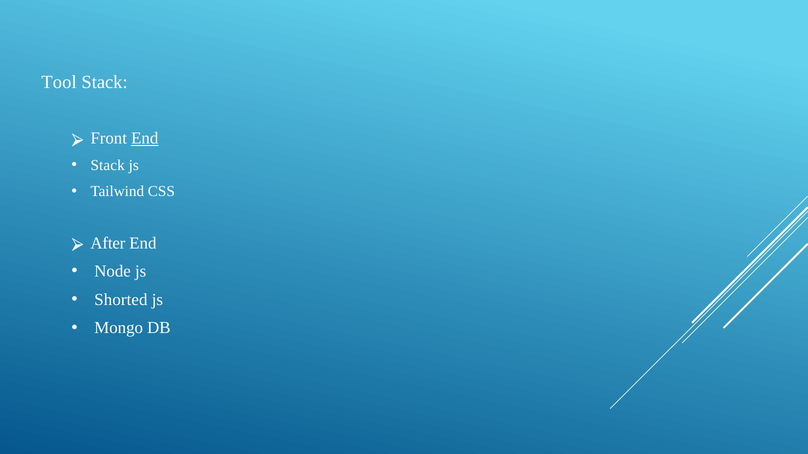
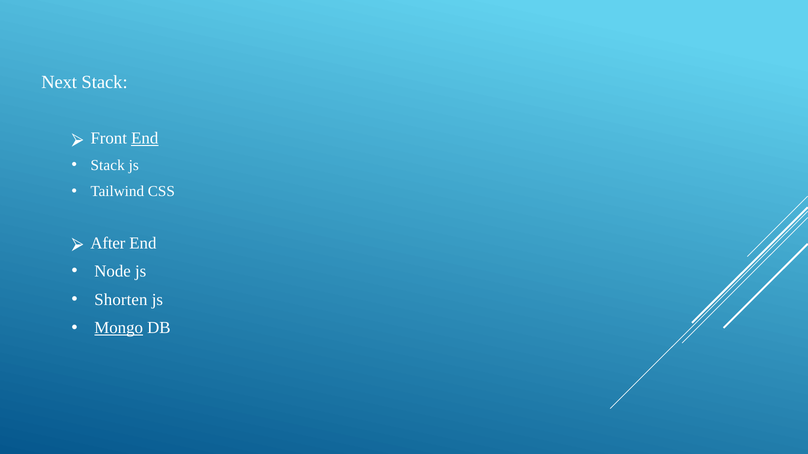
Tool: Tool -> Next
Shorted: Shorted -> Shorten
Mongo underline: none -> present
